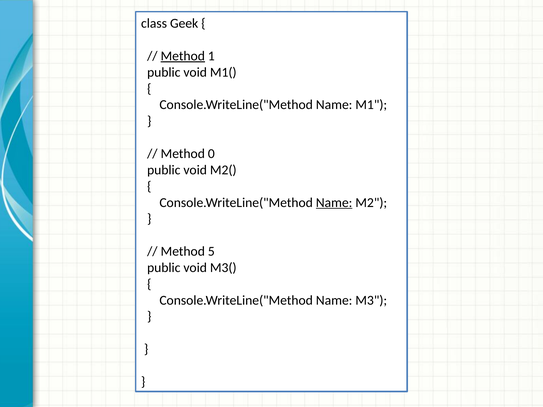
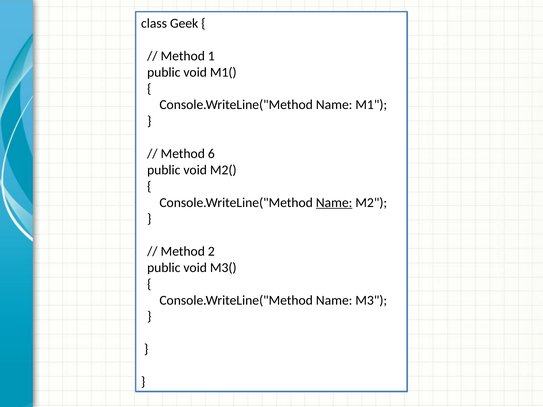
Method at (183, 56) underline: present -> none
0: 0 -> 6
5: 5 -> 2
